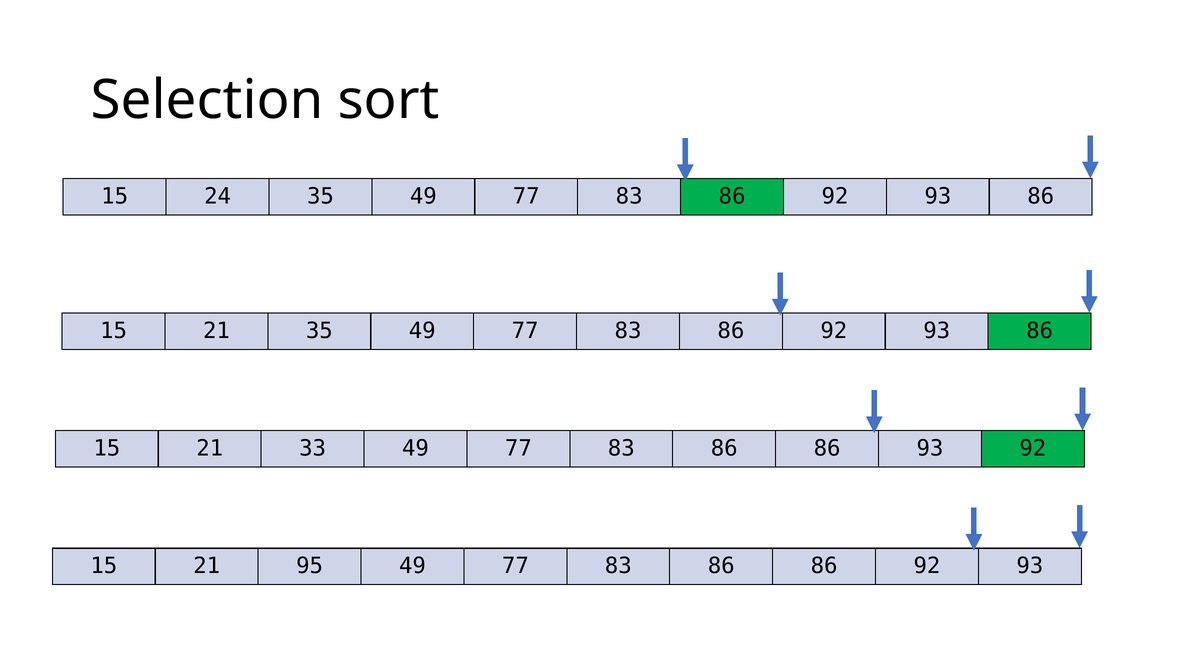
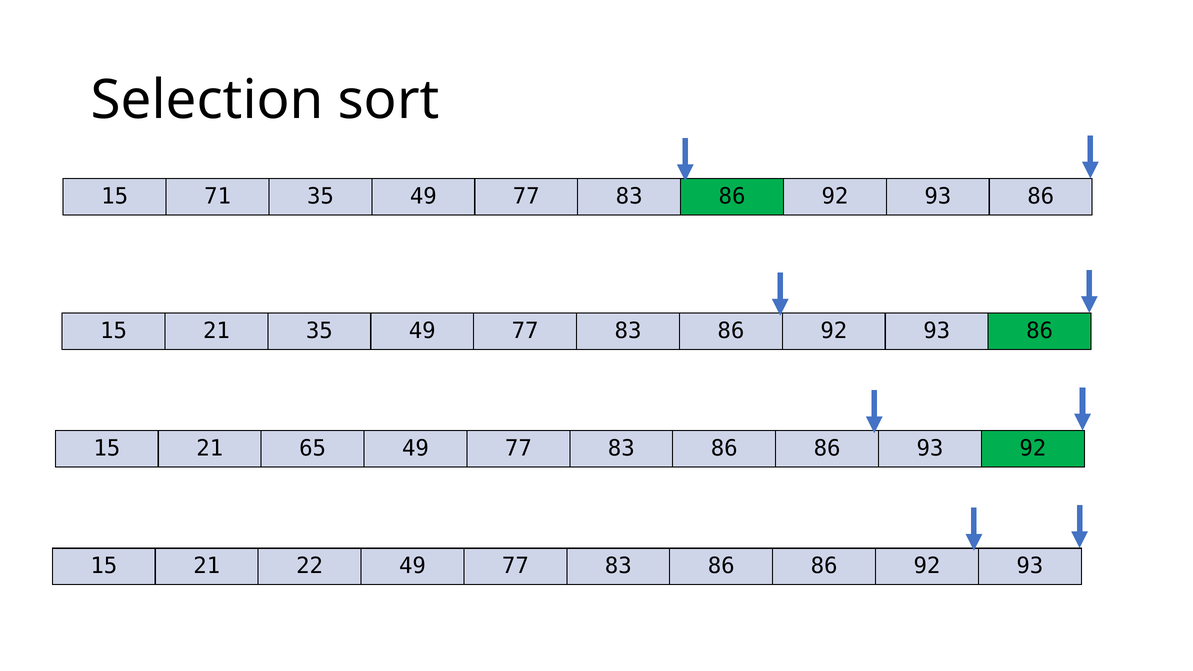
24: 24 -> 71
33: 33 -> 65
95: 95 -> 22
